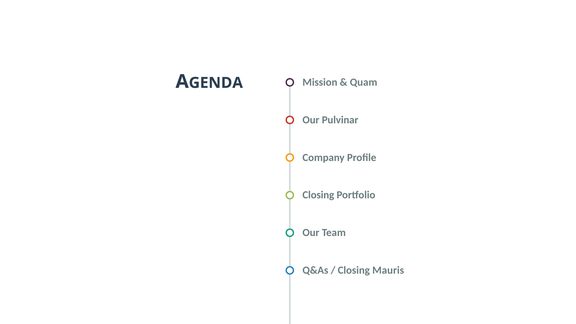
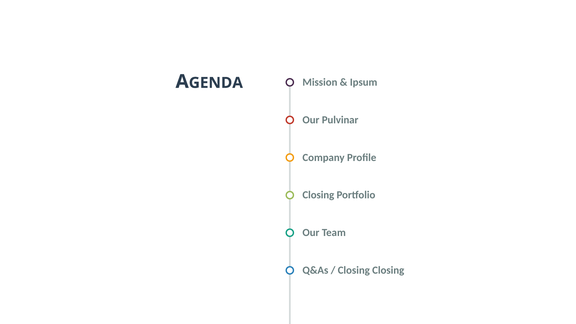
Quam: Quam -> Ipsum
Closing Mauris: Mauris -> Closing
